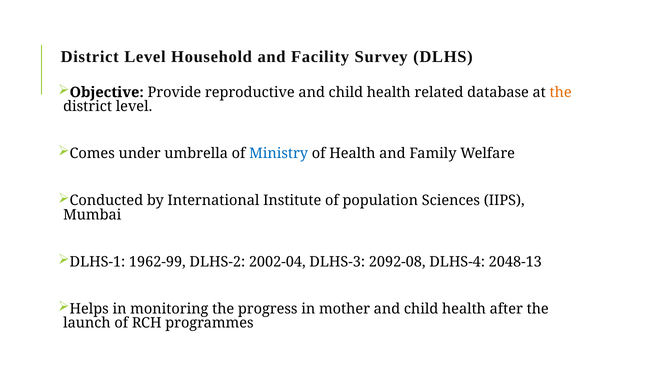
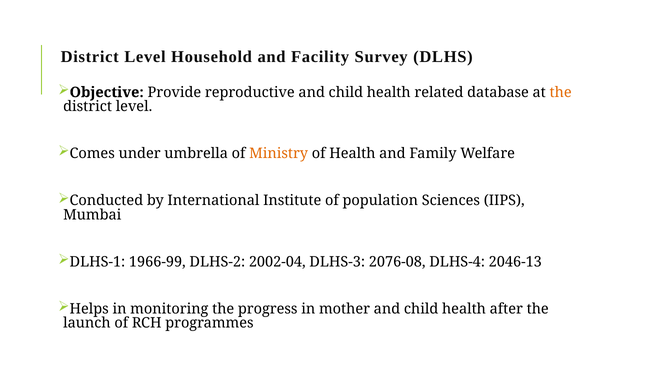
Ministry colour: blue -> orange
1962-99: 1962-99 -> 1966-99
2092-08: 2092-08 -> 2076-08
2048-13: 2048-13 -> 2046-13
